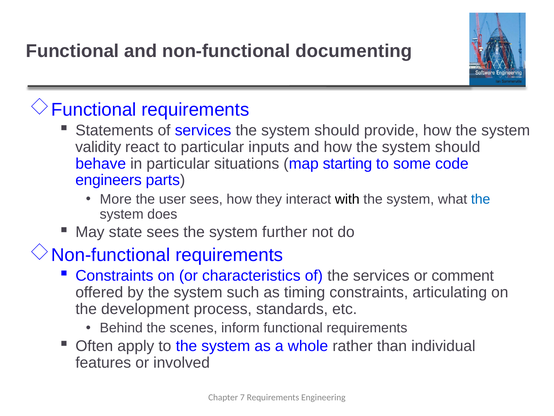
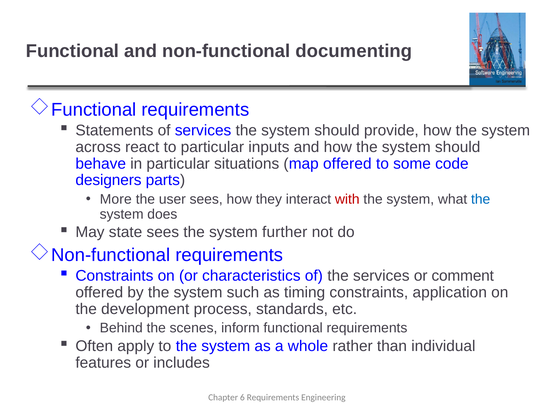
validity: validity -> across
map starting: starting -> offered
engineers: engineers -> designers
with colour: black -> red
articulating: articulating -> application
involved: involved -> includes
7: 7 -> 6
